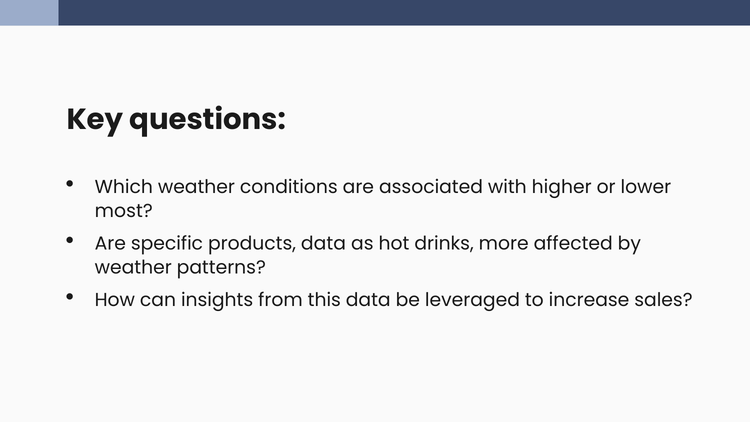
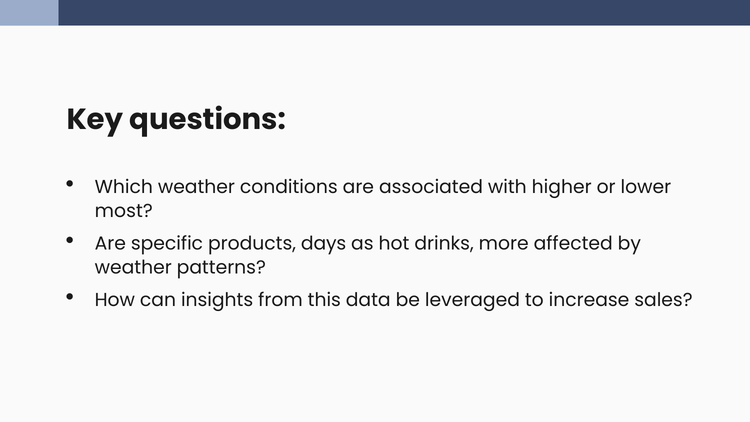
products data: data -> days
